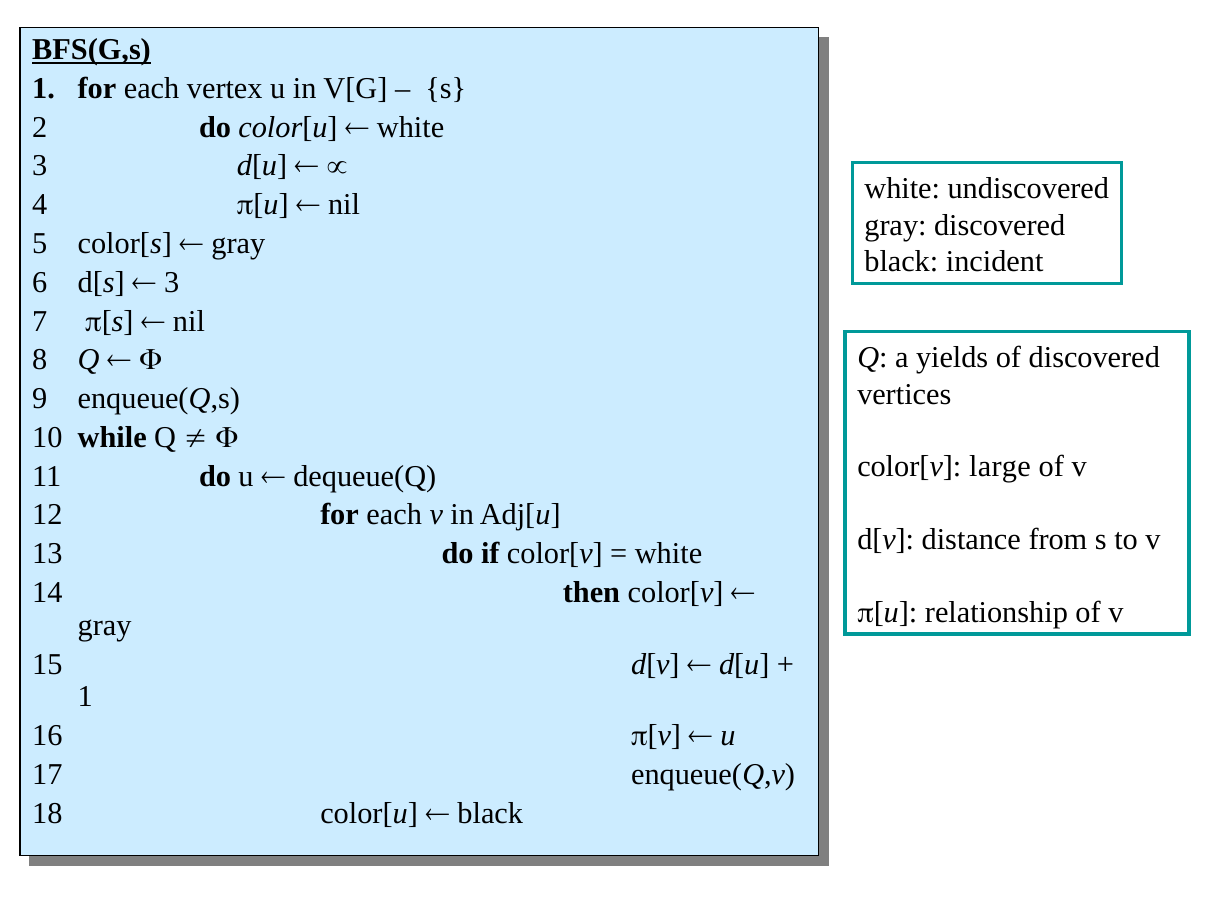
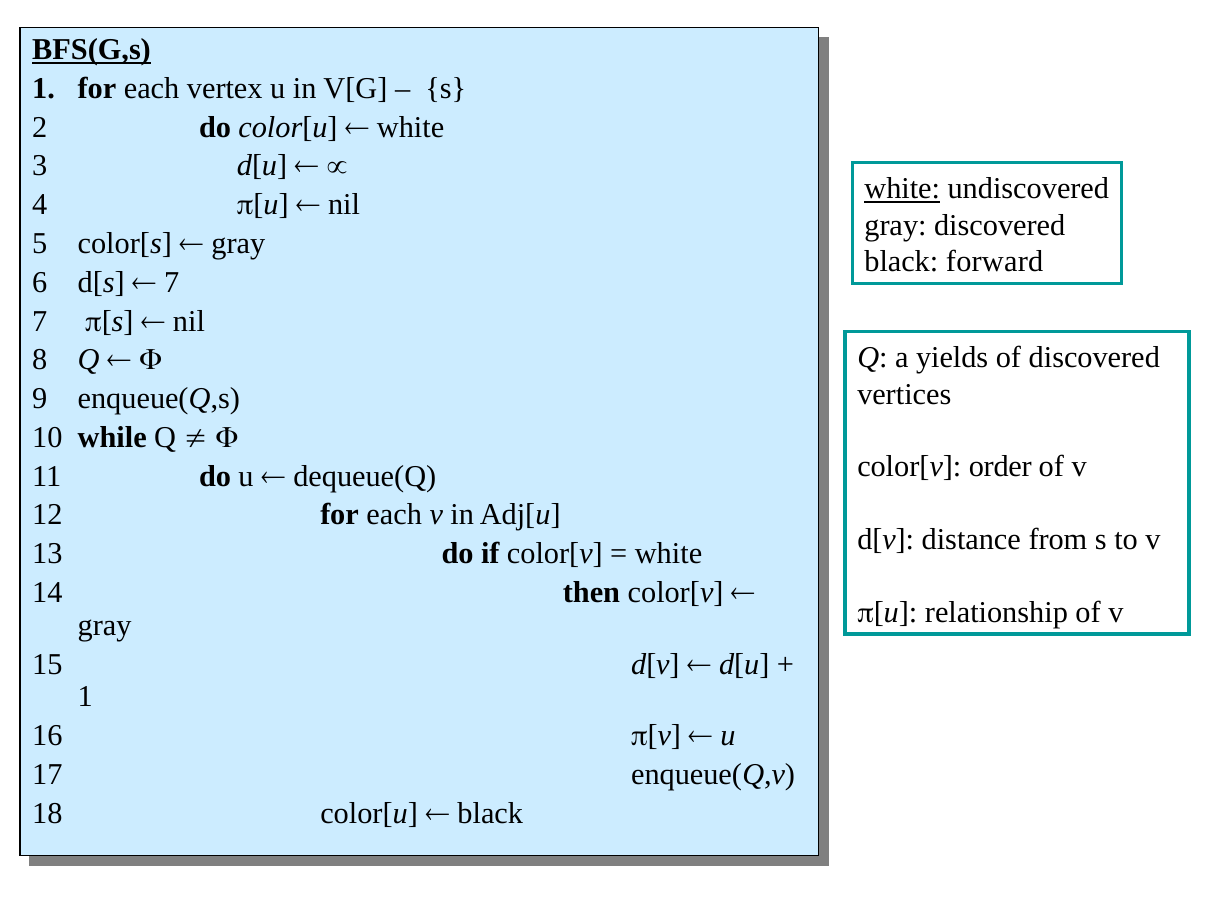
white at (902, 189) underline: none -> present
incident: incident -> forward
3 at (172, 282): 3 -> 7
large: large -> order
